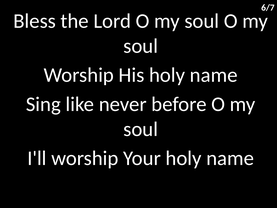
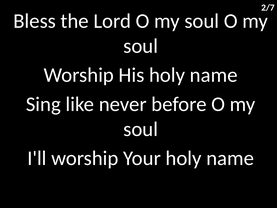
6/7: 6/7 -> 2/7
